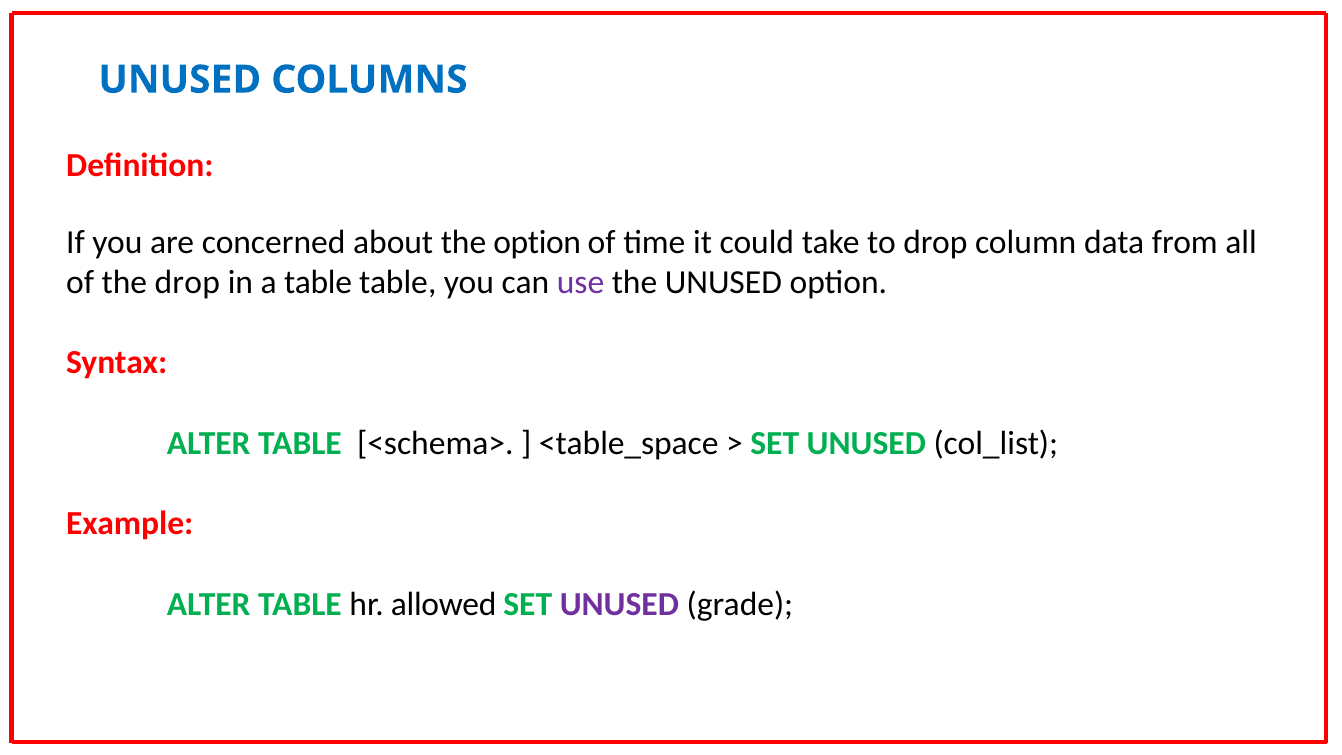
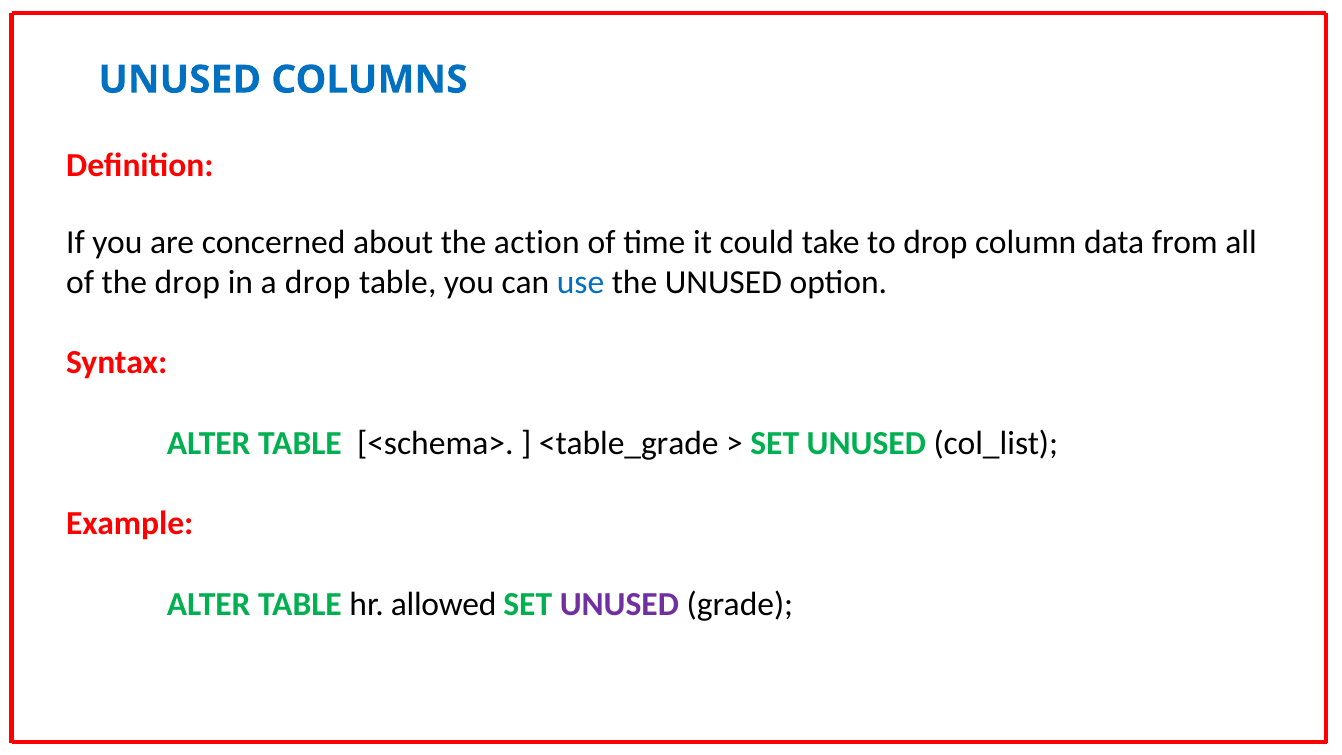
the option: option -> action
a table: table -> drop
use colour: purple -> blue
<table_space: <table_space -> <table_grade
